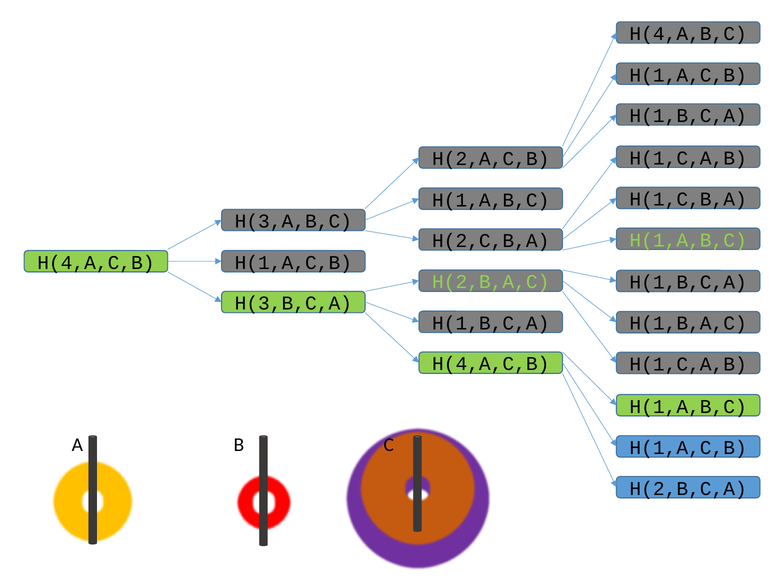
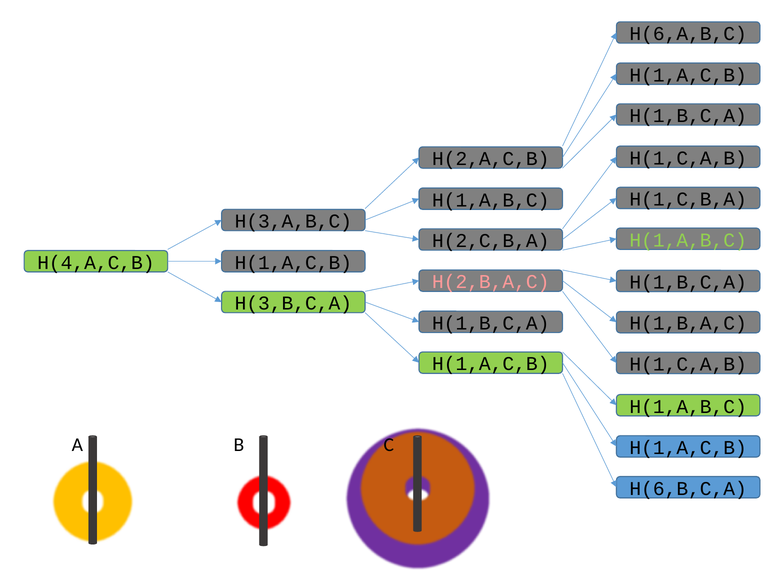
H(4,A,B,C: H(4,A,B,C -> H(6,A,B,C
H(2,B,A,C colour: light green -> pink
H(4,A,C,B at (491, 364): H(4,A,C,B -> H(1,A,C,B
H(2,B,C,A: H(2,B,C,A -> H(6,B,C,A
